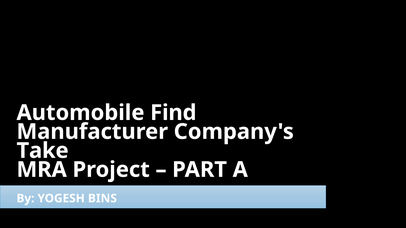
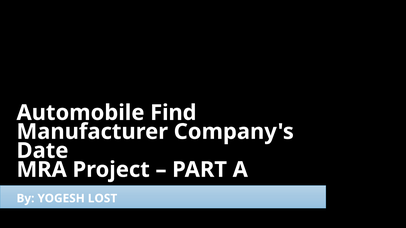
Take: Take -> Date
BINS: BINS -> LOST
